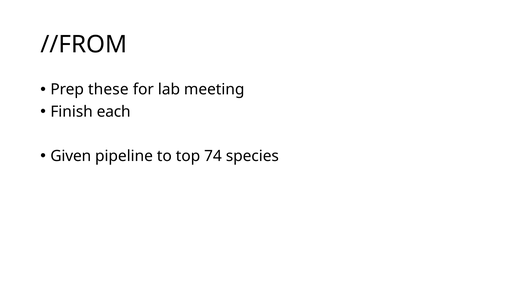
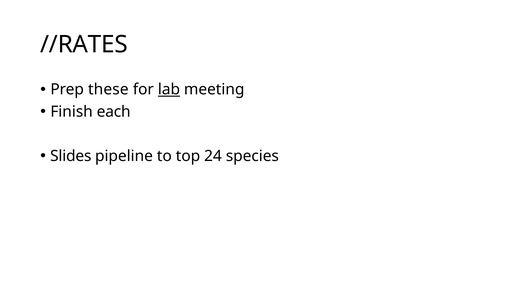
//FROM: //FROM -> //RATES
lab underline: none -> present
Given: Given -> Slides
74: 74 -> 24
